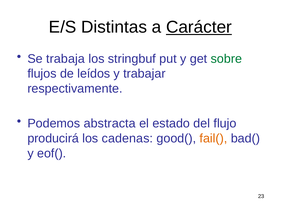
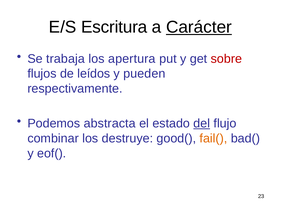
Distintas: Distintas -> Escritura
stringbuf: stringbuf -> apertura
sobre colour: green -> red
trabajar: trabajar -> pueden
del underline: none -> present
producirá: producirá -> combinar
cadenas: cadenas -> destruye
